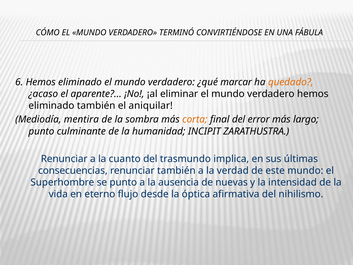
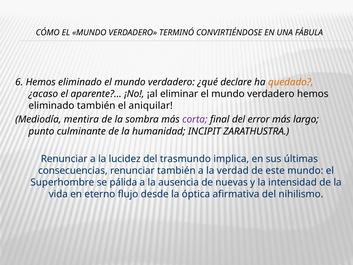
marcar: marcar -> declare
corta colour: orange -> purple
cuanto: cuanto -> lucidez
se punto: punto -> pálida
